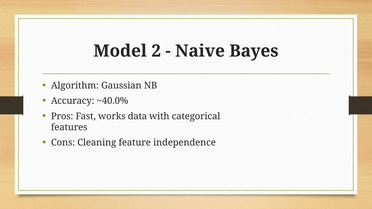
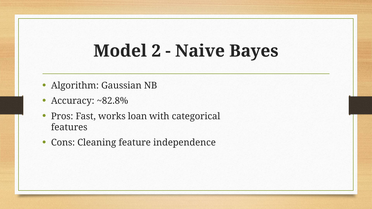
~40.0%: ~40.0% -> ~82.8%
data: data -> loan
